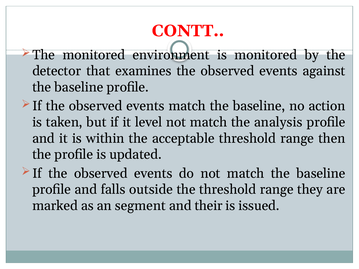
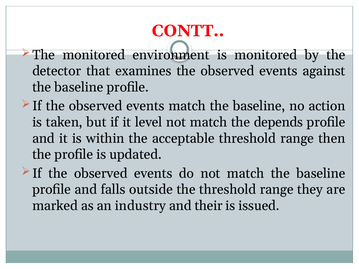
analysis: analysis -> depends
segment: segment -> industry
